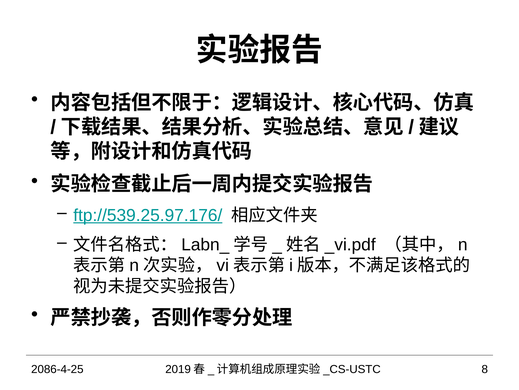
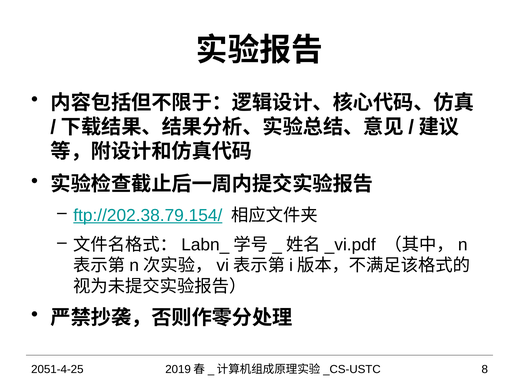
ftp://539.25.97.176/: ftp://539.25.97.176/ -> ftp://202.38.79.154/
2086-4-25: 2086-4-25 -> 2051-4-25
